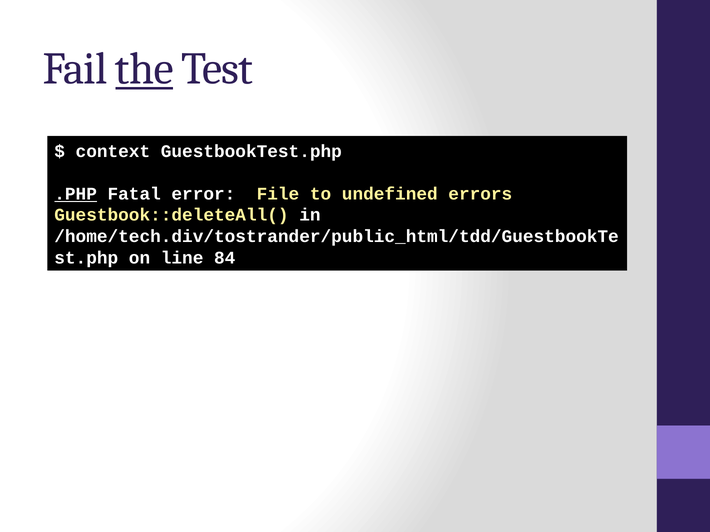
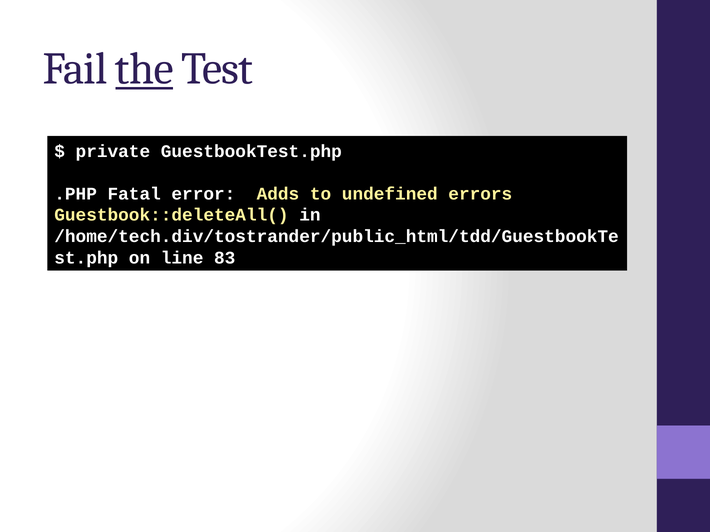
context: context -> private
.PHP underline: present -> none
File: File -> Adds
84: 84 -> 83
